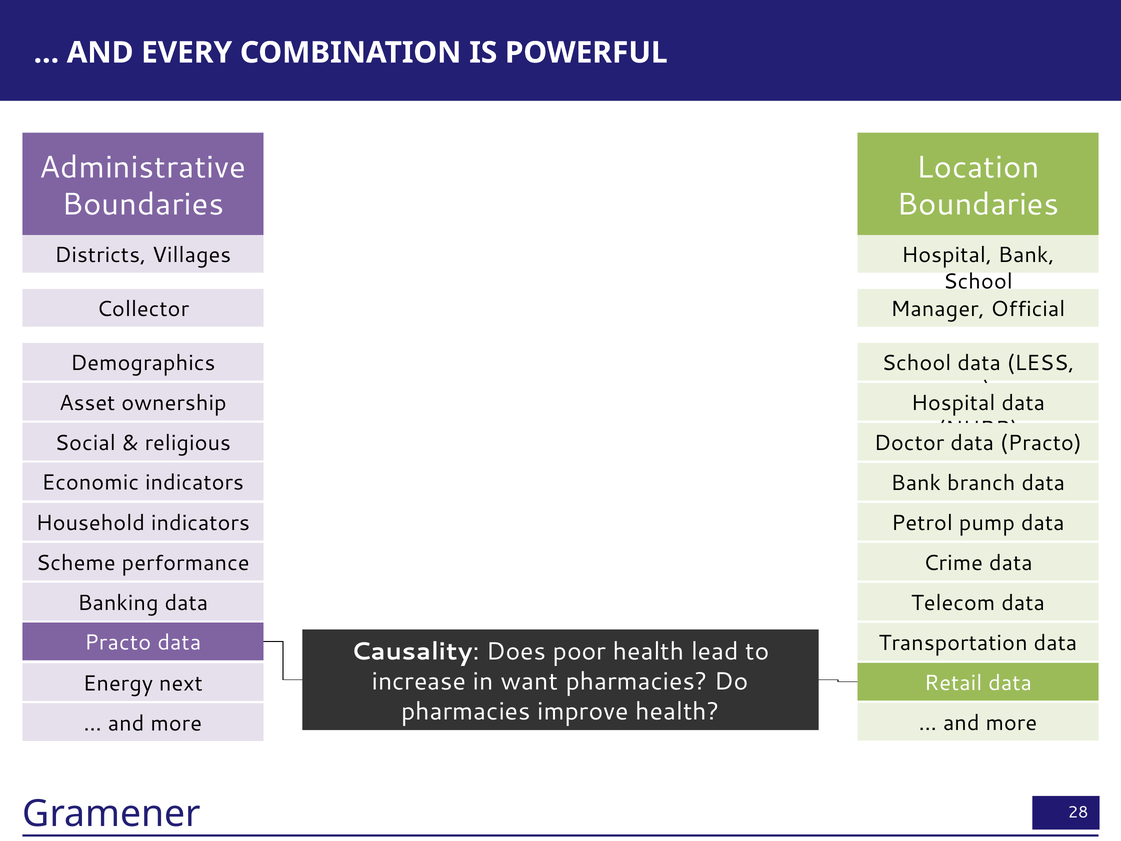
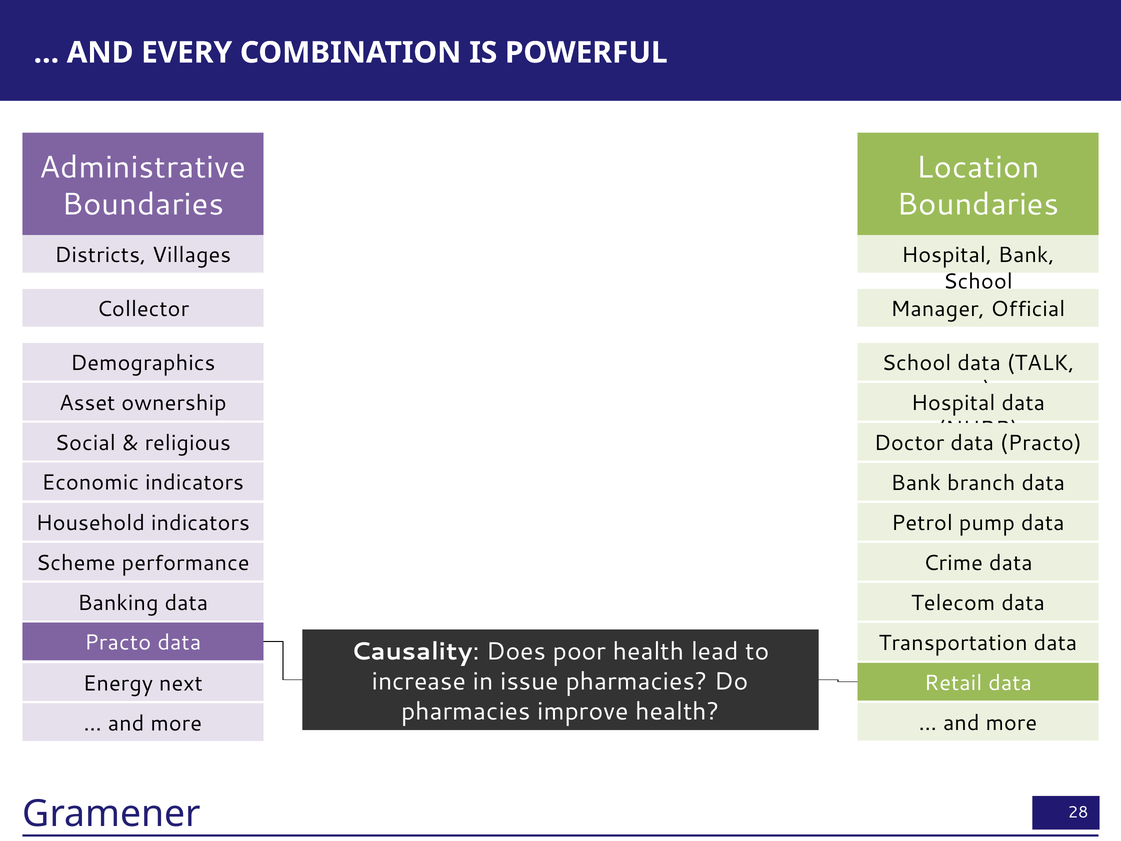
LESS: LESS -> TALK
want: want -> issue
